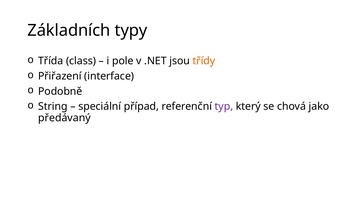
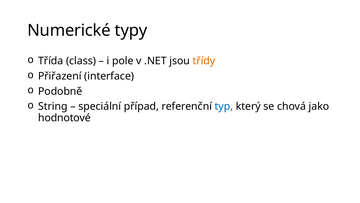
Základních: Základních -> Numerické
typ colour: purple -> blue
předávaný: předávaný -> hodnotové
